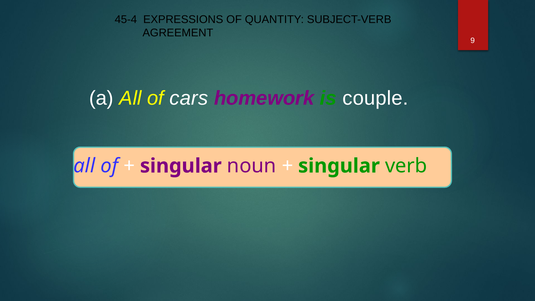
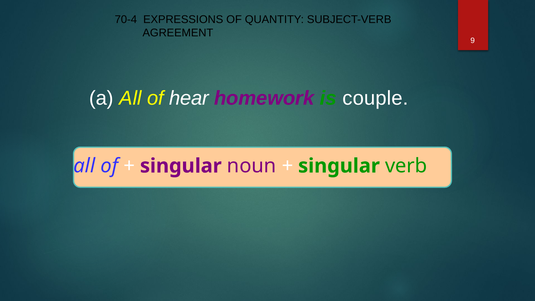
45-4: 45-4 -> 70-4
cars: cars -> hear
